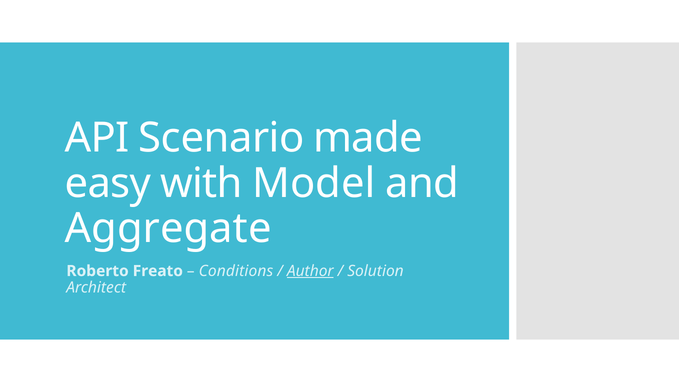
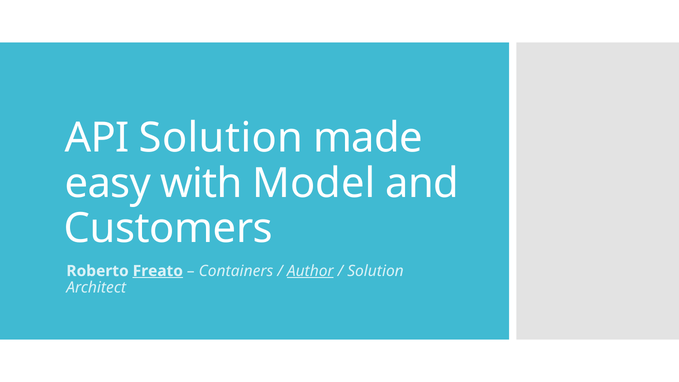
API Scenario: Scenario -> Solution
Aggregate: Aggregate -> Customers
Freato underline: none -> present
Conditions: Conditions -> Containers
